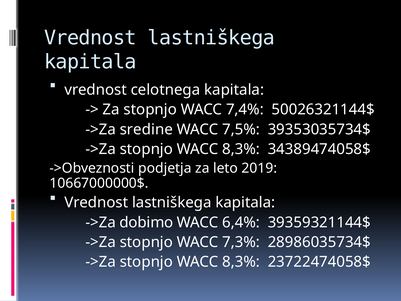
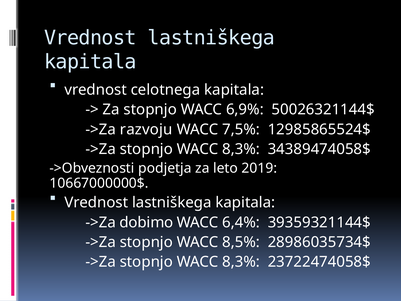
7,4%: 7,4% -> 6,9%
sredine: sredine -> razvoju
39353035734$: 39353035734$ -> 12985865524$
7,3%: 7,3% -> 8,5%
